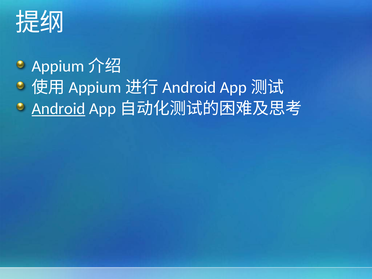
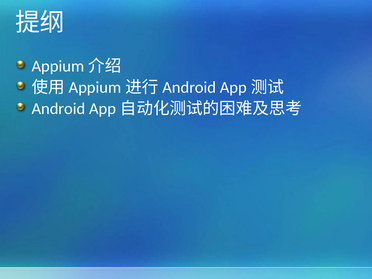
Android underline: present -> none
